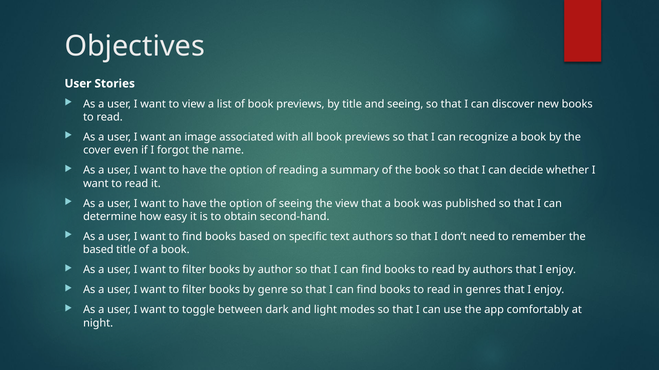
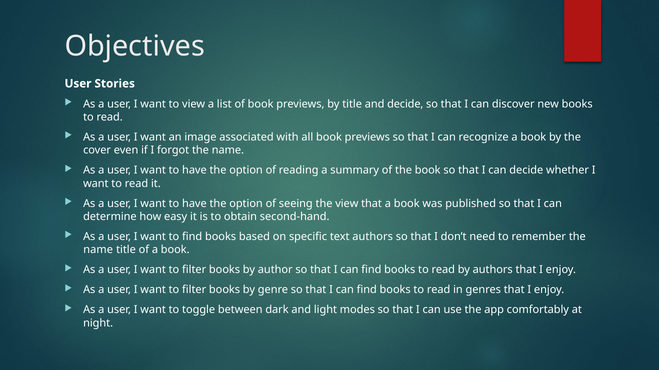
and seeing: seeing -> decide
based at (98, 250): based -> name
